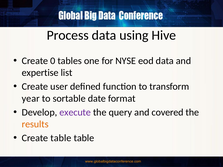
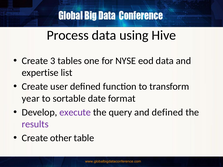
0: 0 -> 3
and covered: covered -> defined
results colour: orange -> purple
Create table: table -> other
